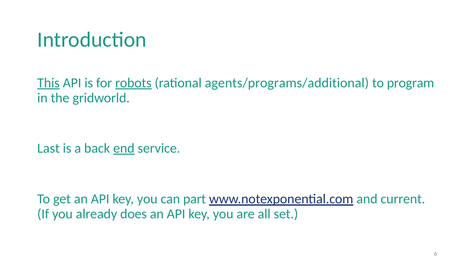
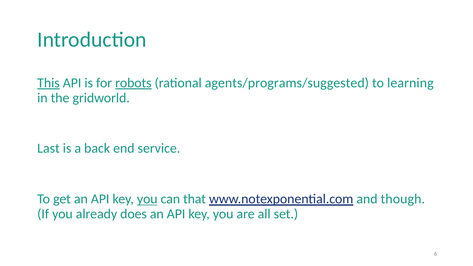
agents/programs/additional: agents/programs/additional -> agents/programs/suggested
program: program -> learning
end underline: present -> none
you at (147, 199) underline: none -> present
part: part -> that
current: current -> though
